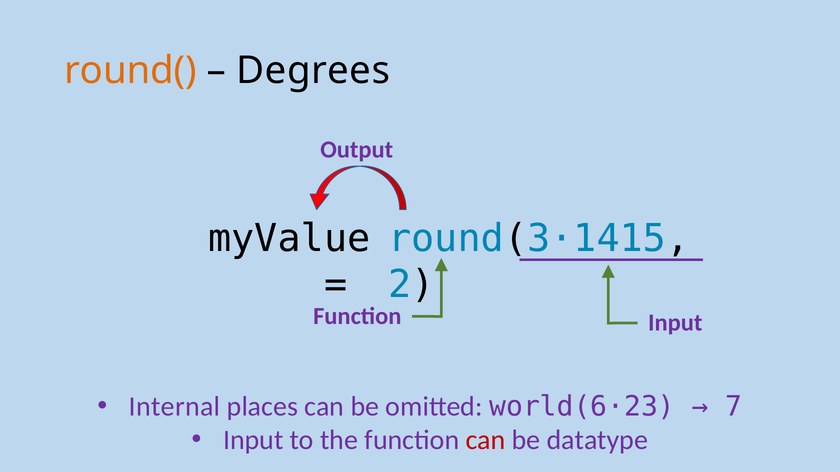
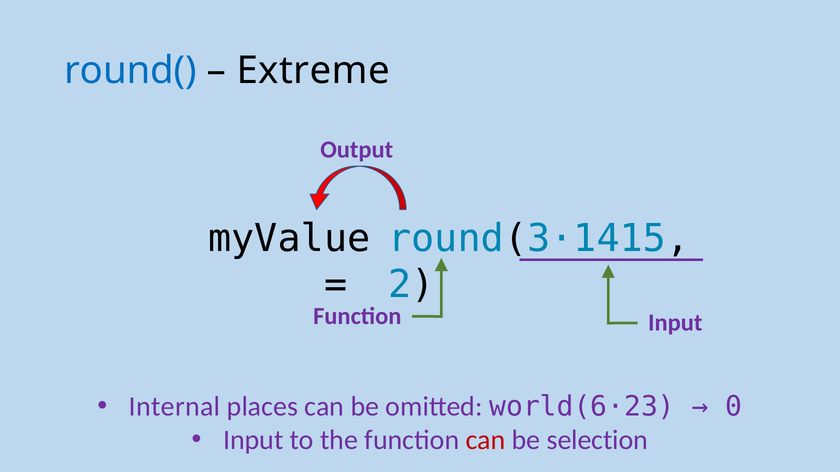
round( colour: orange -> blue
Degrees: Degrees -> Extreme
7: 7 -> 0
datatype: datatype -> selection
